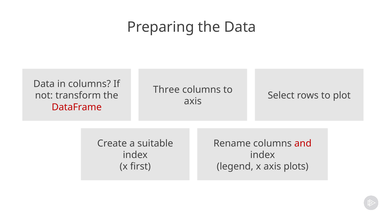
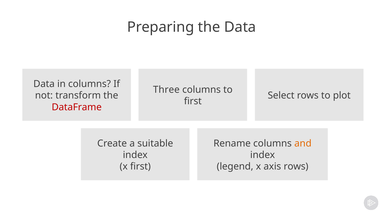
axis at (193, 101): axis -> first
and colour: red -> orange
axis plots: plots -> rows
